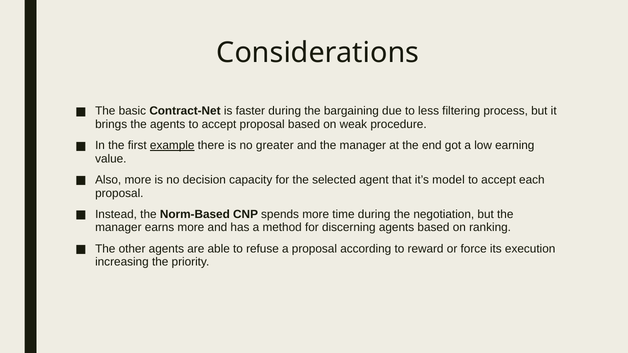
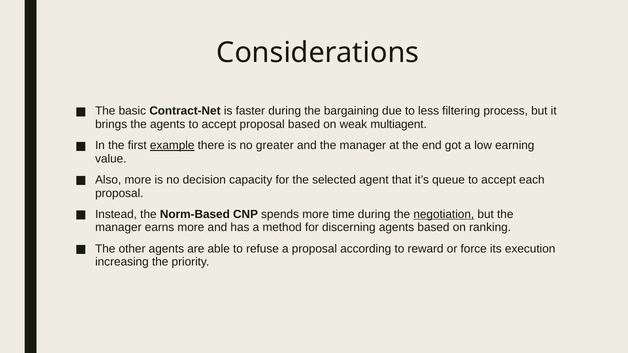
procedure: procedure -> multiagent
model: model -> queue
negotiation underline: none -> present
